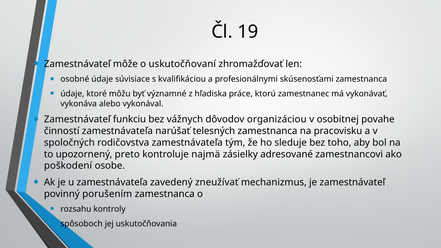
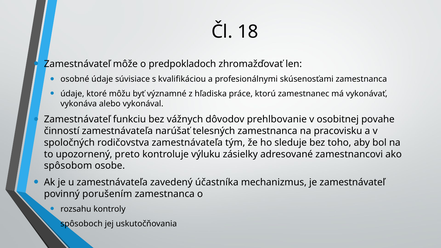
19: 19 -> 18
uskutočňovaní: uskutočňovaní -> predpokladoch
organizáciou: organizáciou -> prehlbovanie
najmä: najmä -> výluku
poškodení: poškodení -> spôsobom
zneužívať: zneužívať -> účastníka
